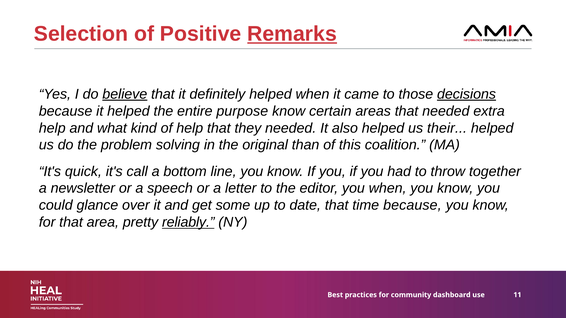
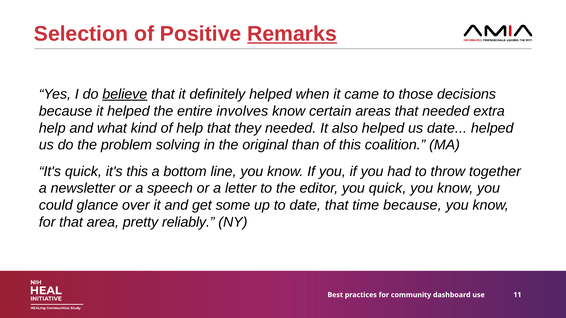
decisions underline: present -> none
purpose: purpose -> involves
us their: their -> date
it's call: call -> this
you when: when -> quick
reliably underline: present -> none
